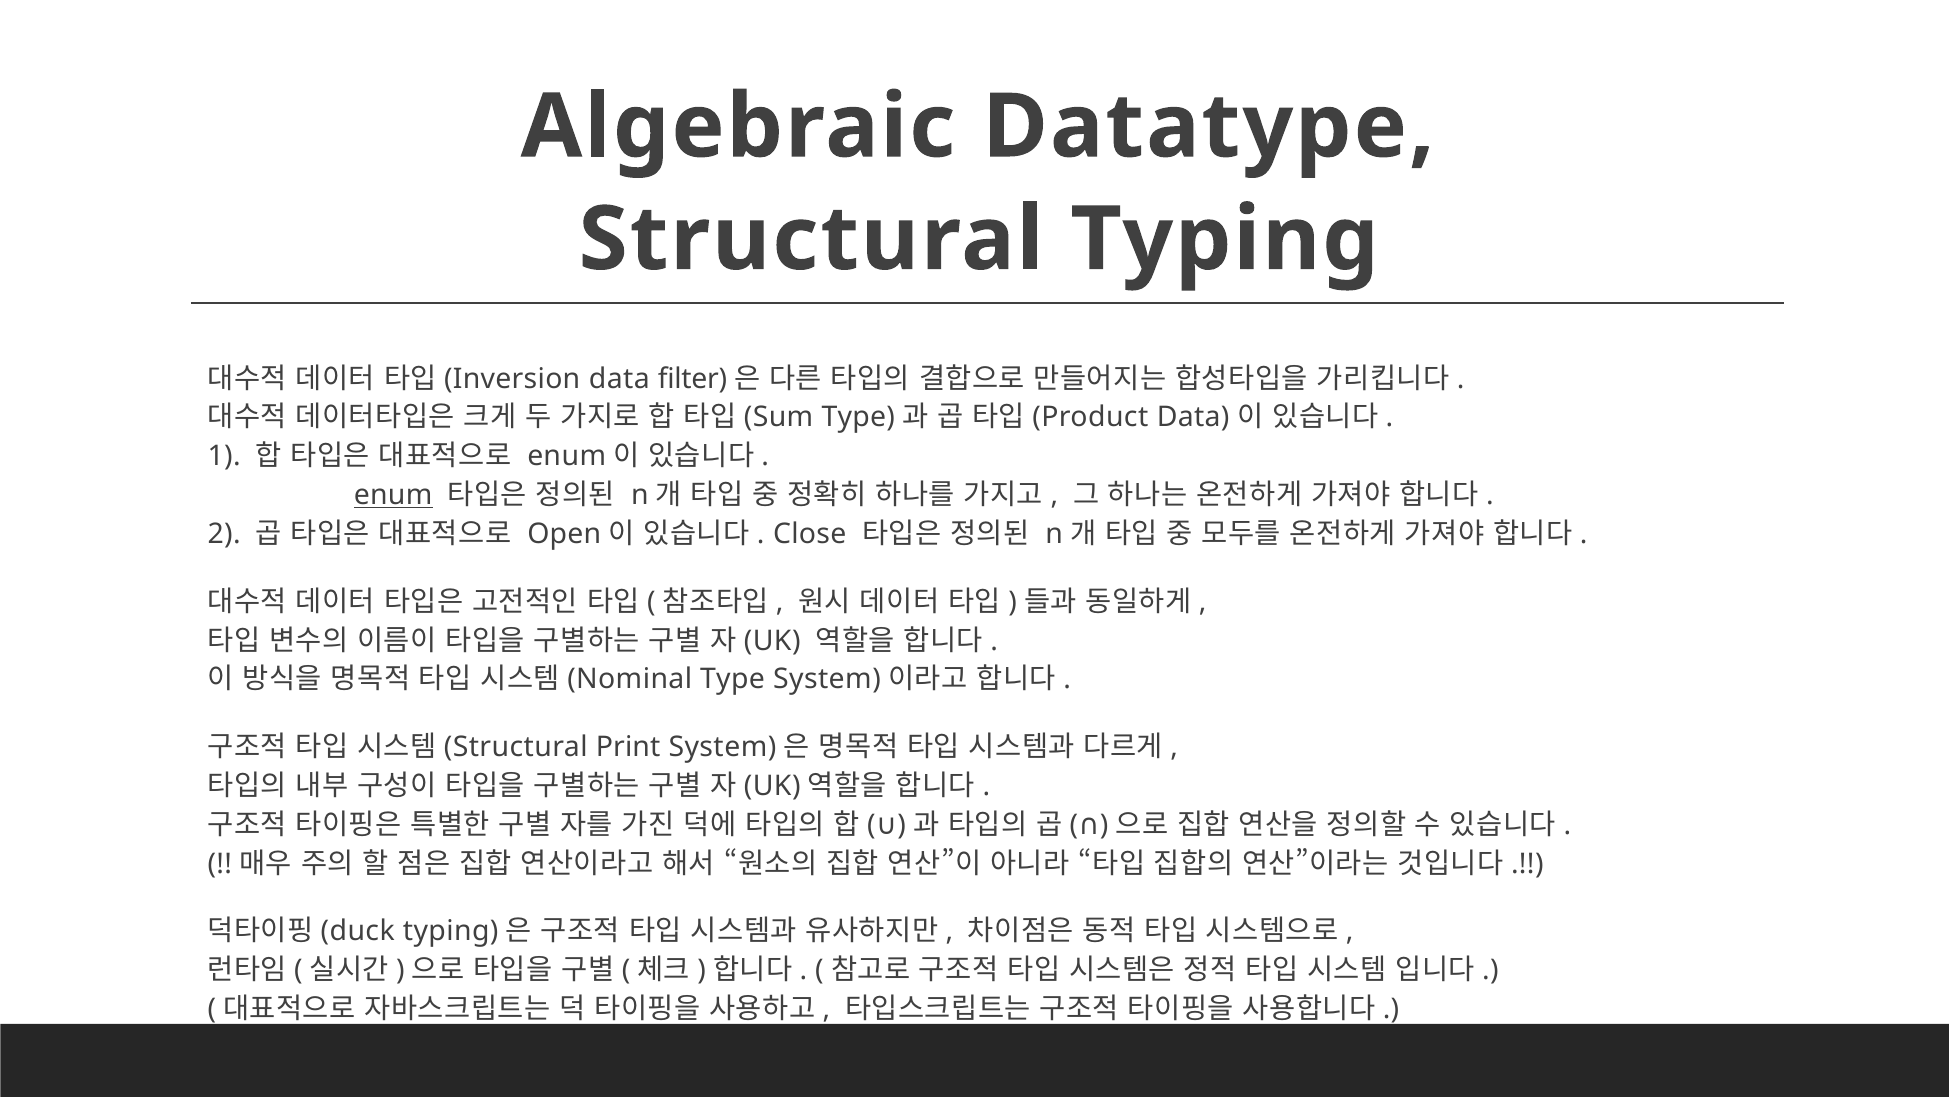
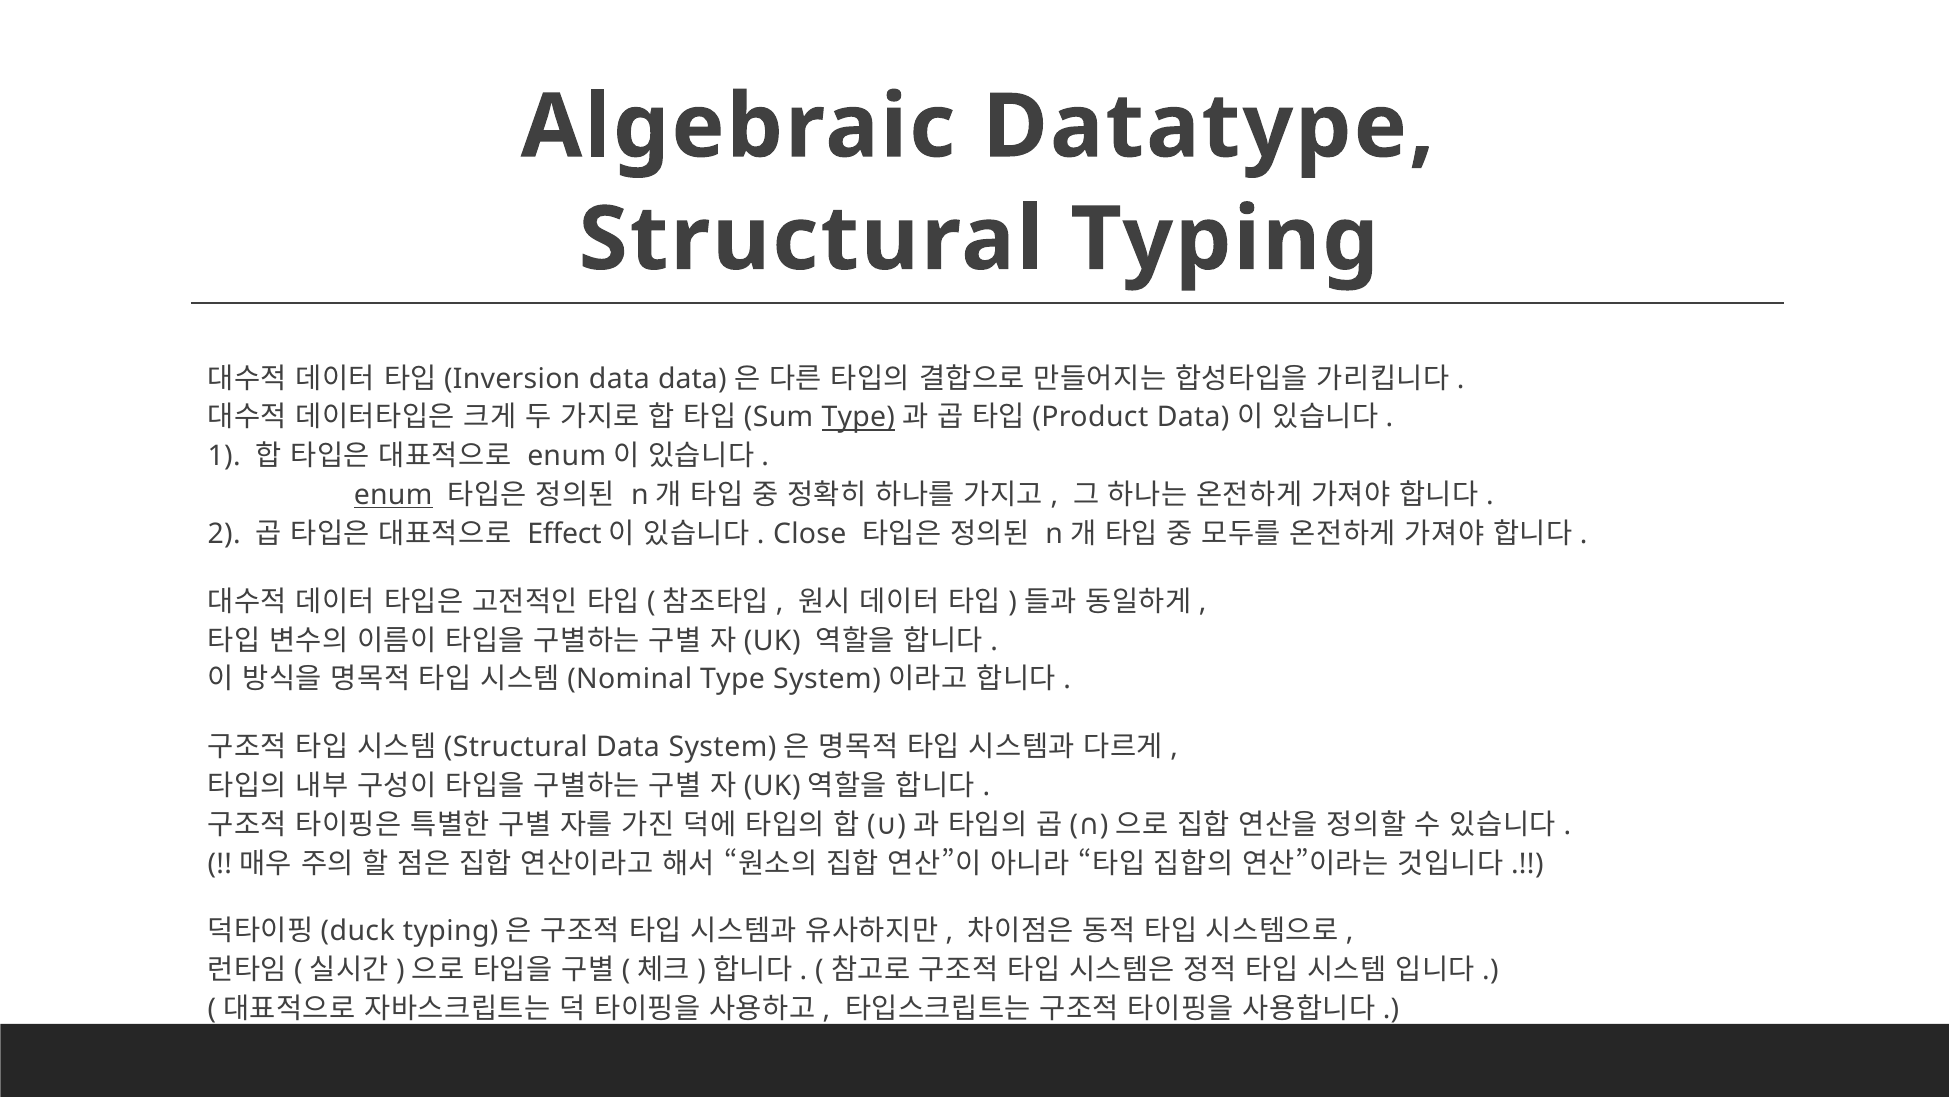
data filter: filter -> data
Type at (858, 417) underline: none -> present
Open: Open -> Effect
Structural Print: Print -> Data
